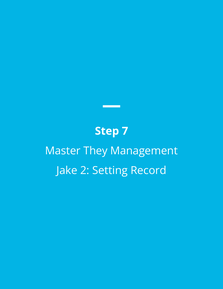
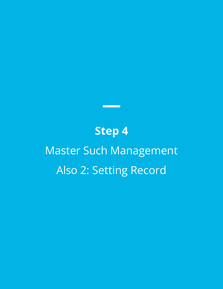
7: 7 -> 4
They: They -> Such
Jake: Jake -> Also
